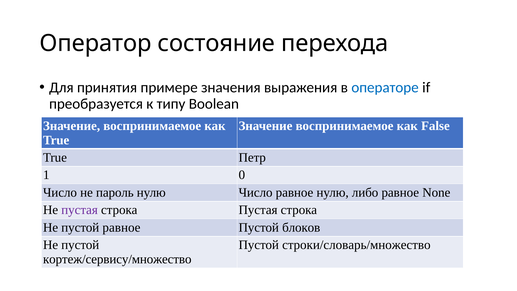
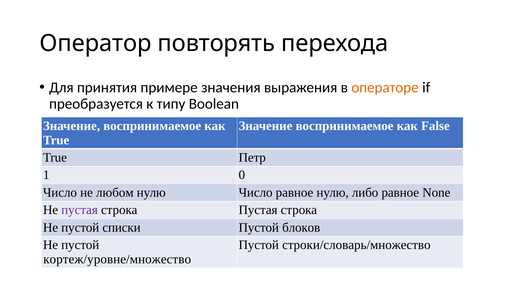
состояние: состояние -> повторять
операторе colour: blue -> orange
пароль: пароль -> любом
пустой равное: равное -> списки
кортеж/сервису/множество: кортеж/сервису/множество -> кортеж/уровне/множество
